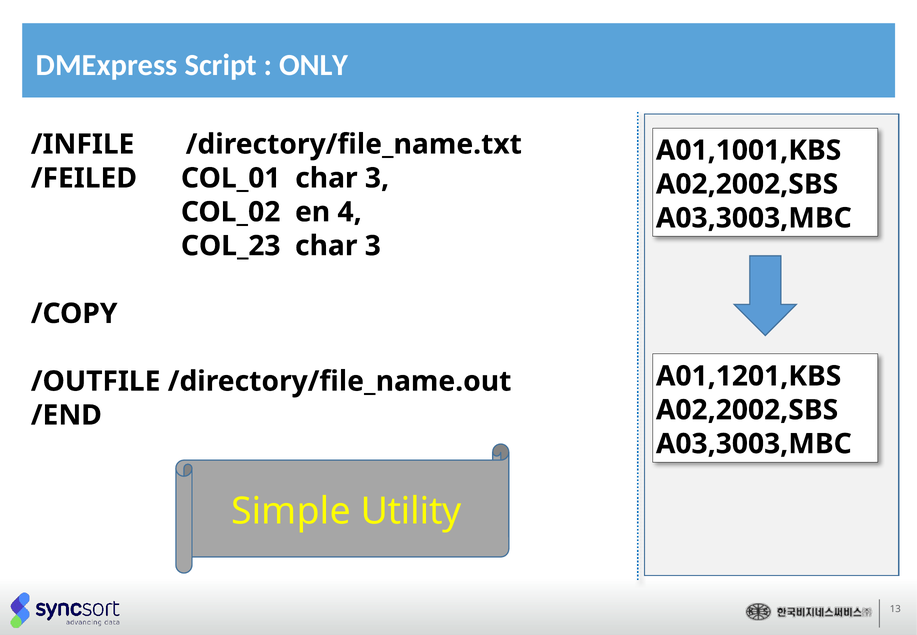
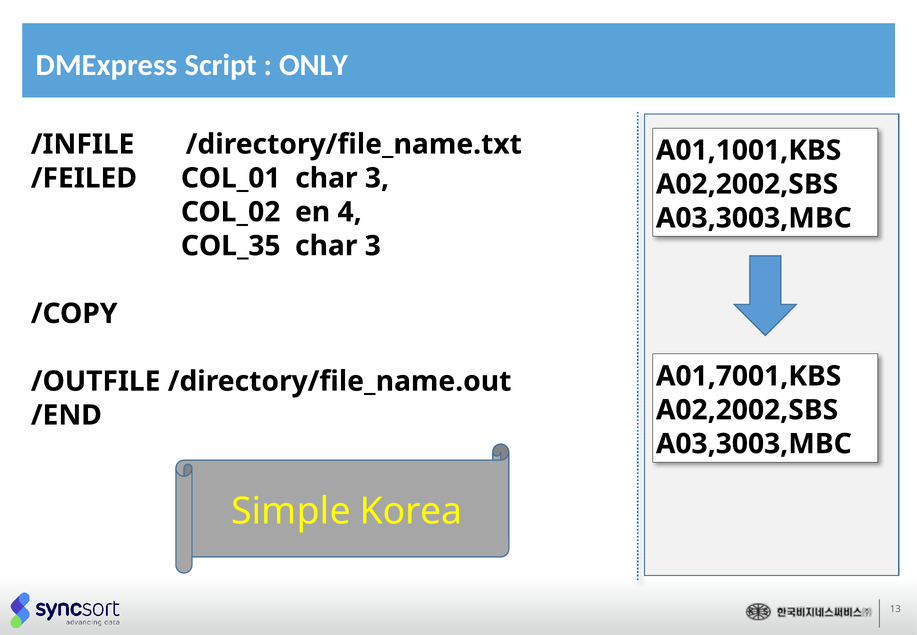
COL_23: COL_23 -> COL_35
A01,1201,KBS: A01,1201,KBS -> A01,7001,KBS
Utility: Utility -> Korea
